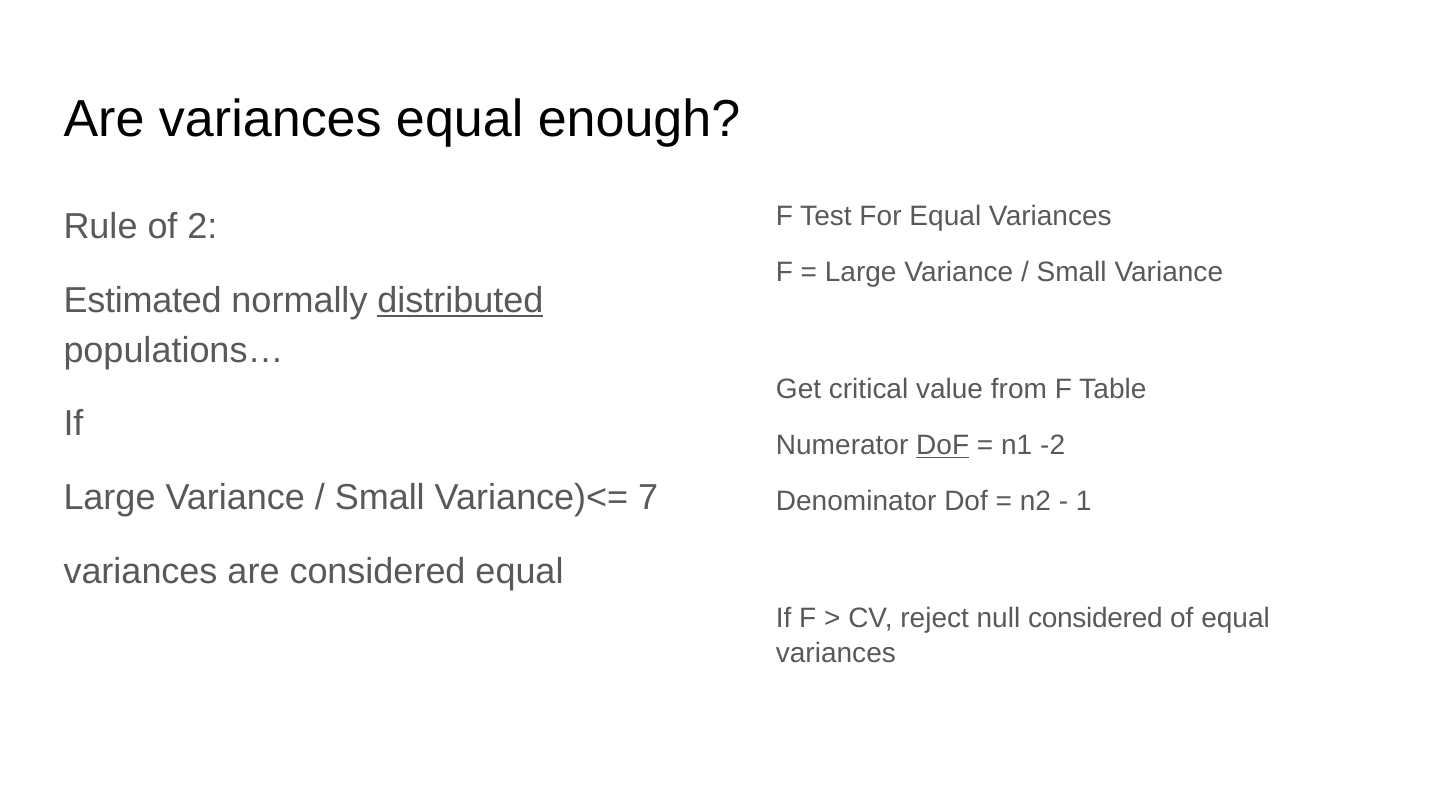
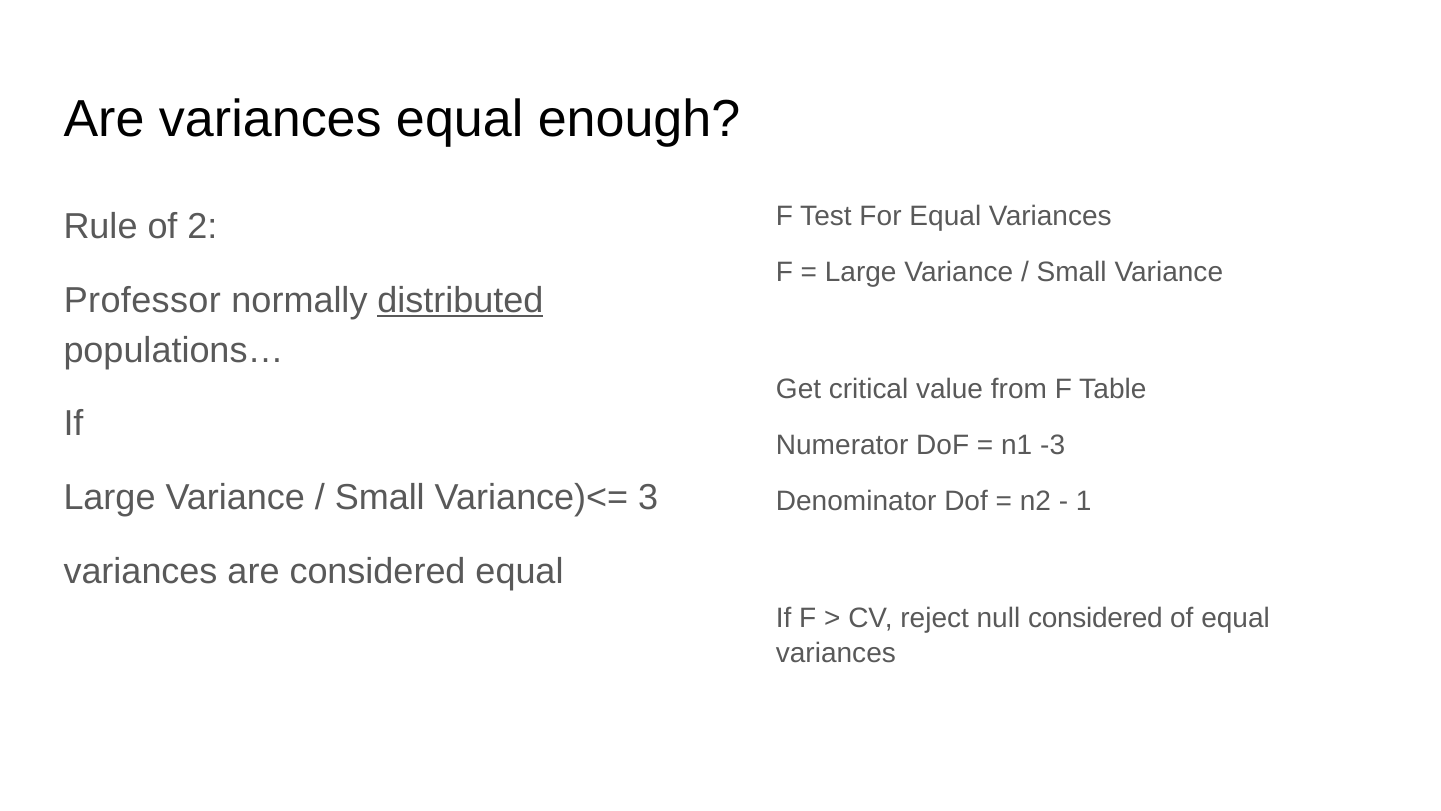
Estimated: Estimated -> Professor
DoF at (943, 445) underline: present -> none
-2: -2 -> -3
7: 7 -> 3
